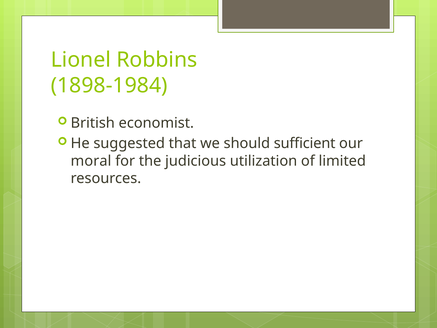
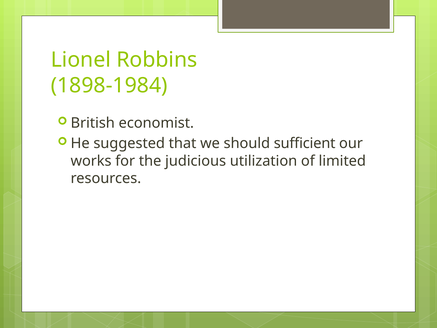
moral: moral -> works
